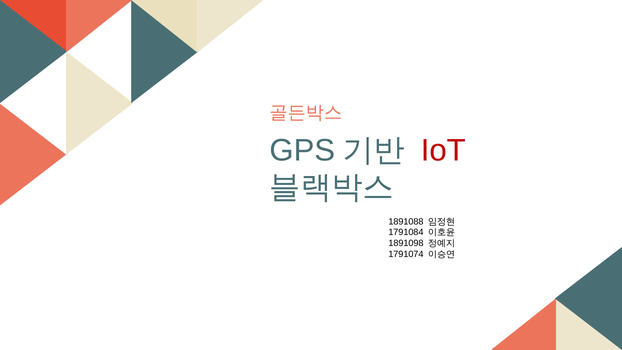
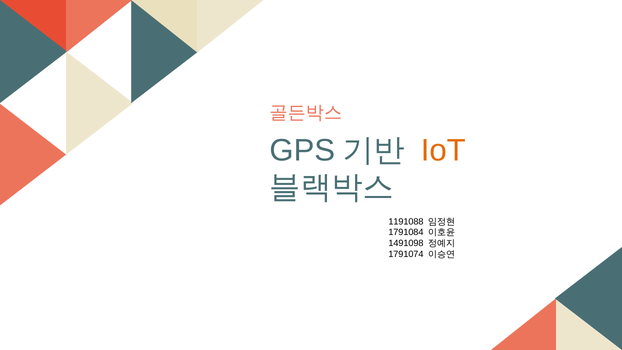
IoT colour: red -> orange
1891088: 1891088 -> 1191088
1891098: 1891098 -> 1491098
